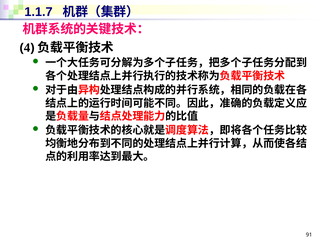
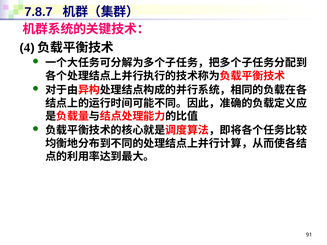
1.1.7: 1.1.7 -> 7.8.7
